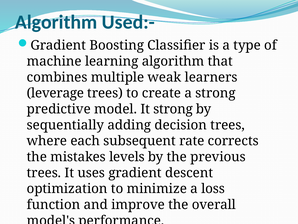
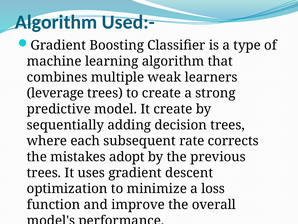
It strong: strong -> create
levels: levels -> adopt
